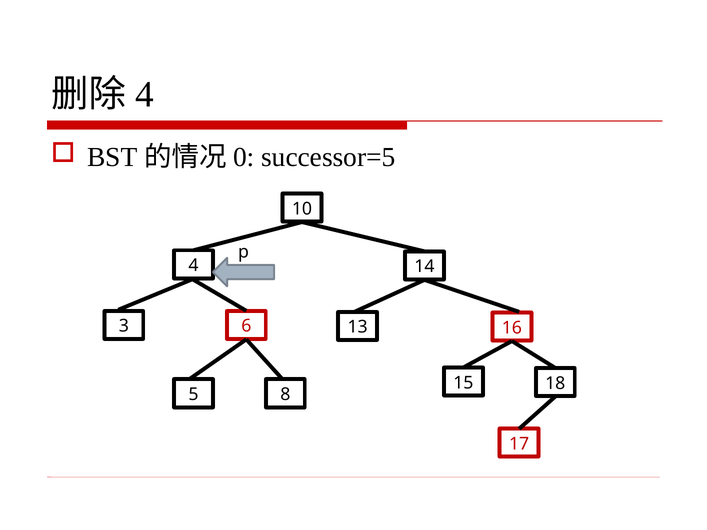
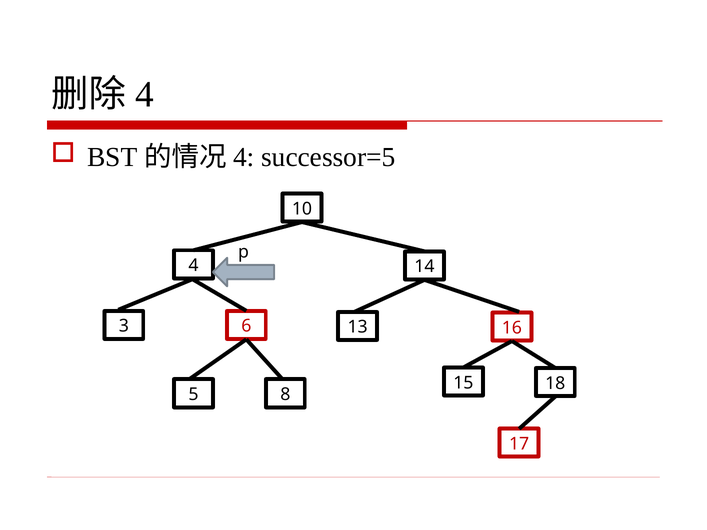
0 at (244, 157): 0 -> 4
